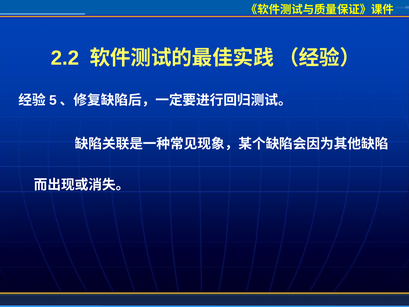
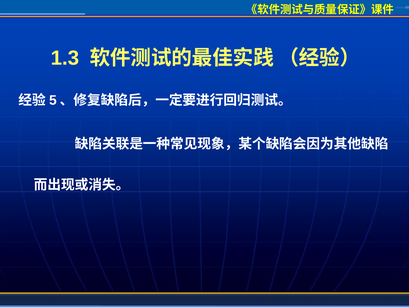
2.2: 2.2 -> 1.3
